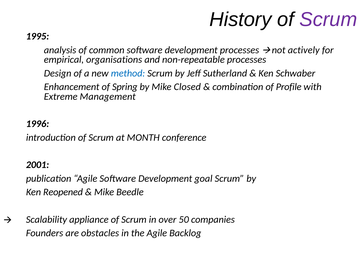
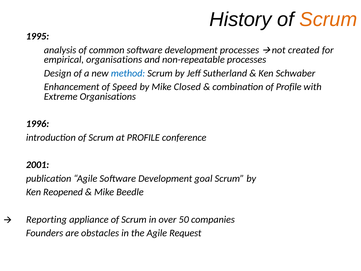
Scrum at (328, 19) colour: purple -> orange
actively: actively -> created
Spring: Spring -> Speed
Extreme Management: Management -> Organisations
at MONTH: MONTH -> PROFILE
Scalability: Scalability -> Reporting
Backlog: Backlog -> Request
